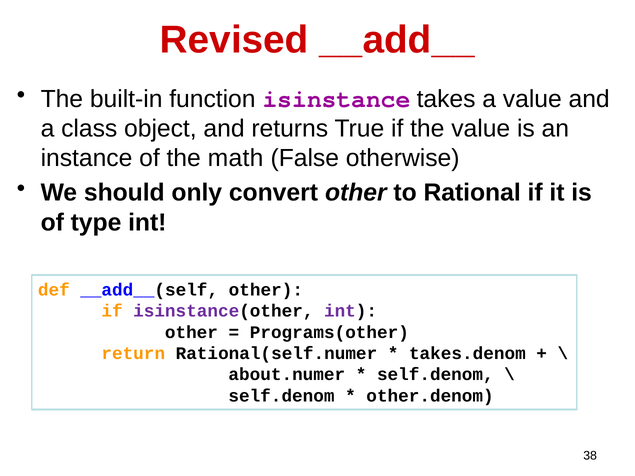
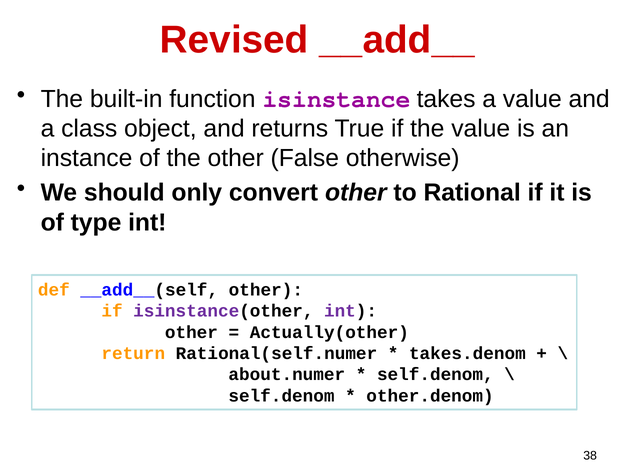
the math: math -> other
Programs(other: Programs(other -> Actually(other
